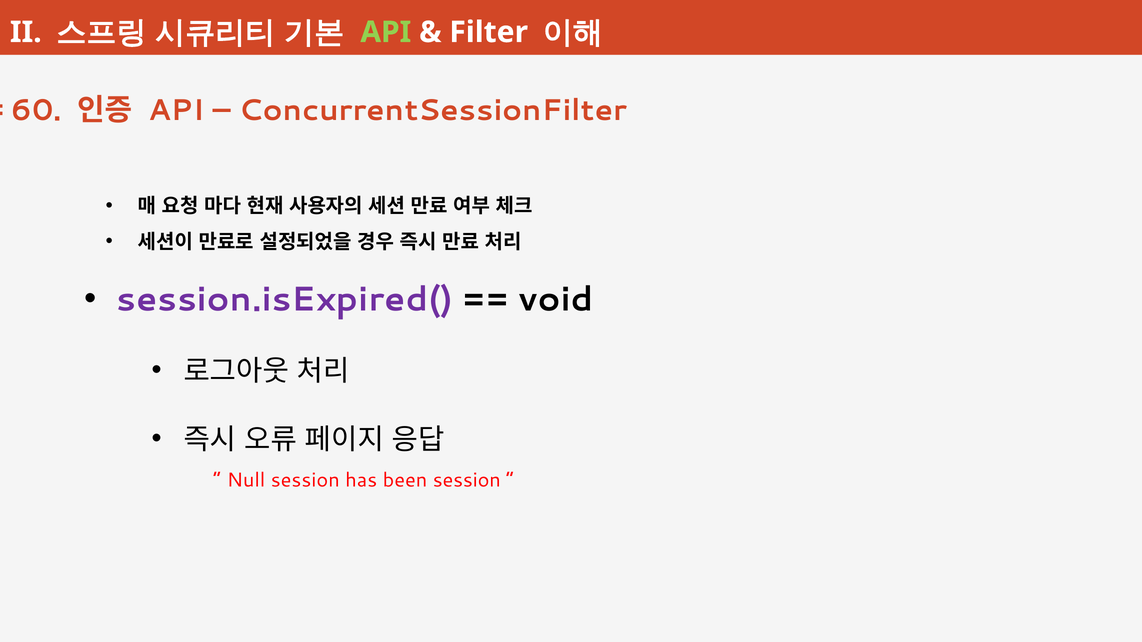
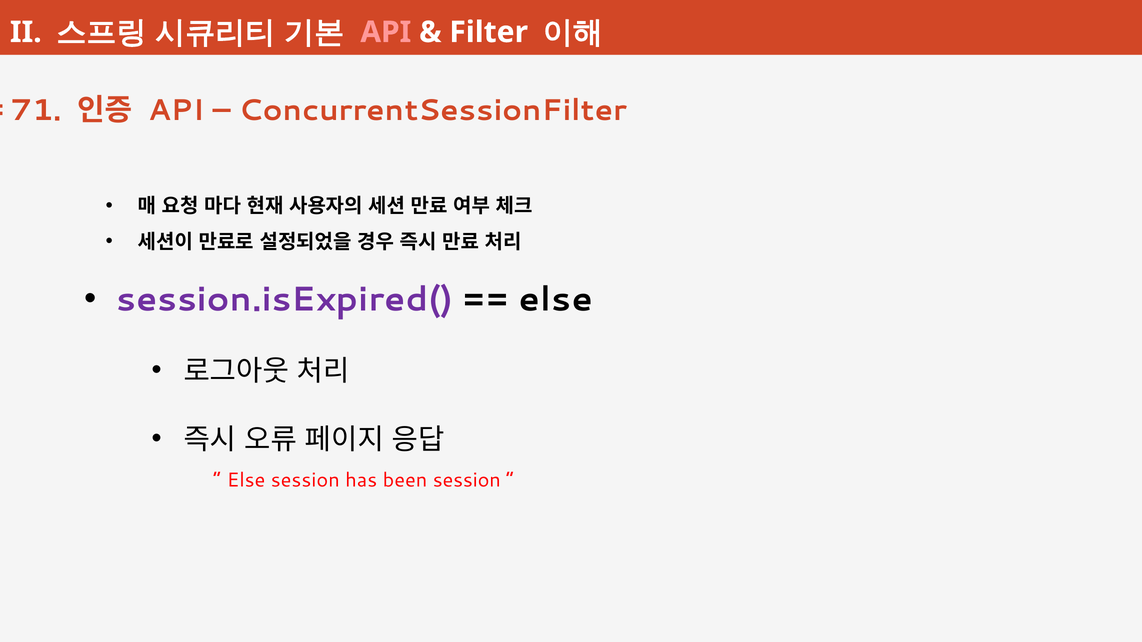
API at (386, 32) colour: light green -> pink
60: 60 -> 71
void at (556, 300): void -> else
Null at (246, 481): Null -> Else
